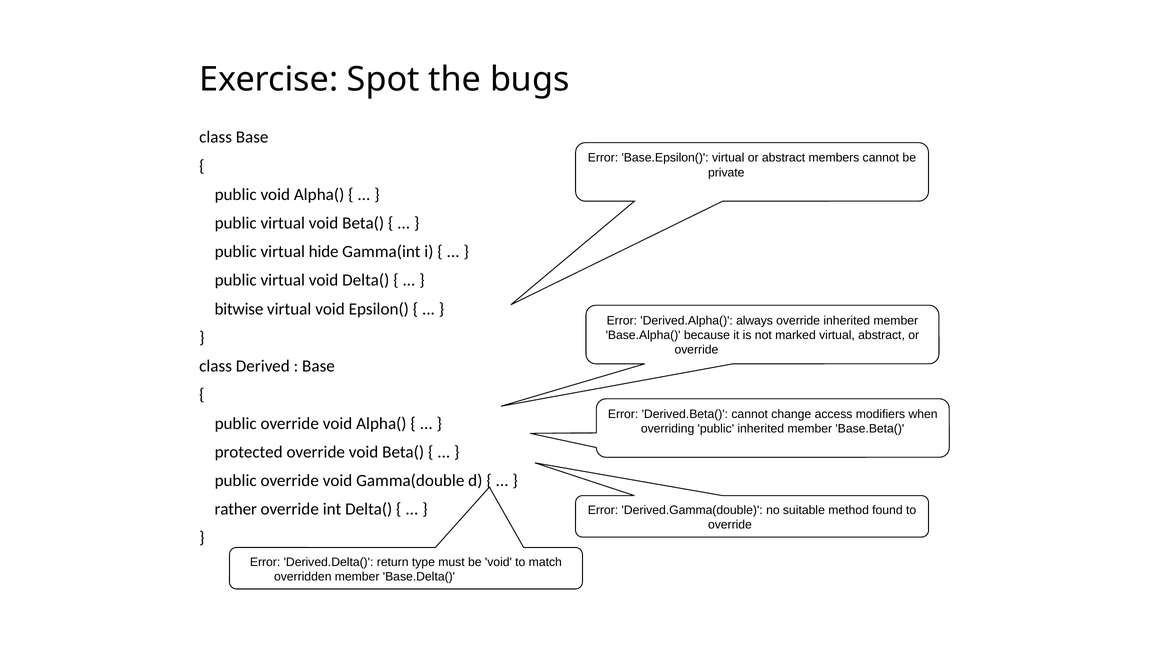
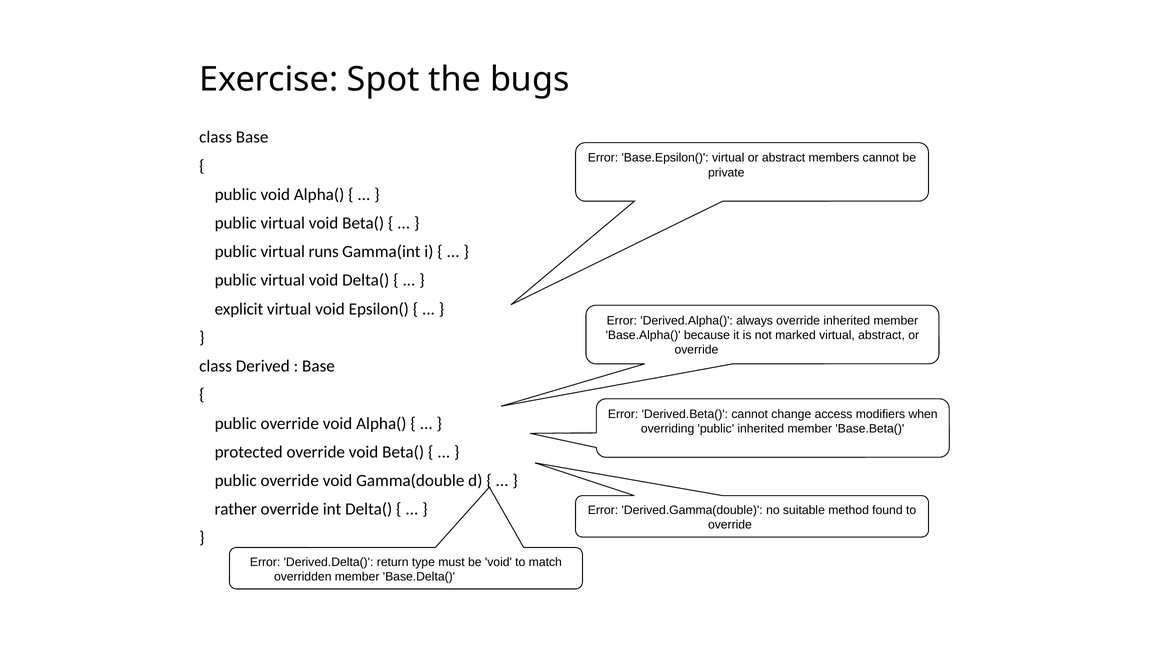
hide: hide -> runs
bitwise: bitwise -> explicit
